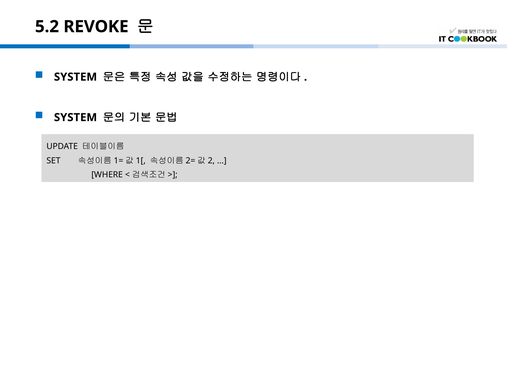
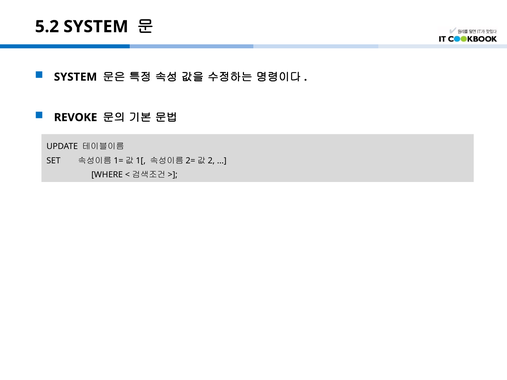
5.2 REVOKE: REVOKE -> SYSTEM
SYSTEM at (75, 117): SYSTEM -> REVOKE
